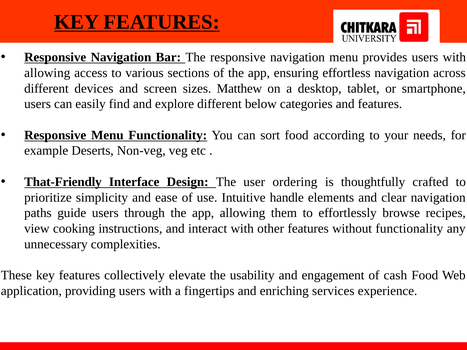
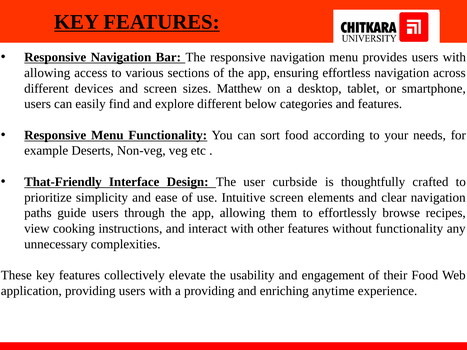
ordering: ordering -> curbside
Intuitive handle: handle -> screen
cash: cash -> their
a fingertips: fingertips -> providing
services: services -> anytime
